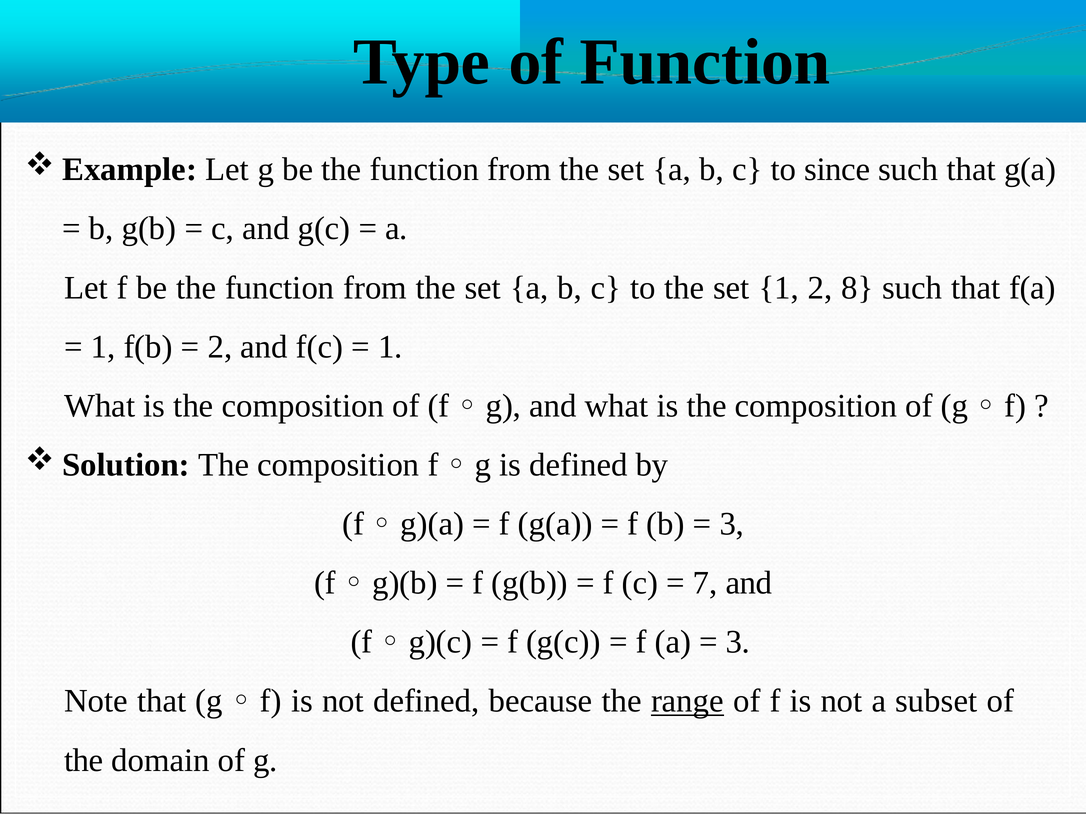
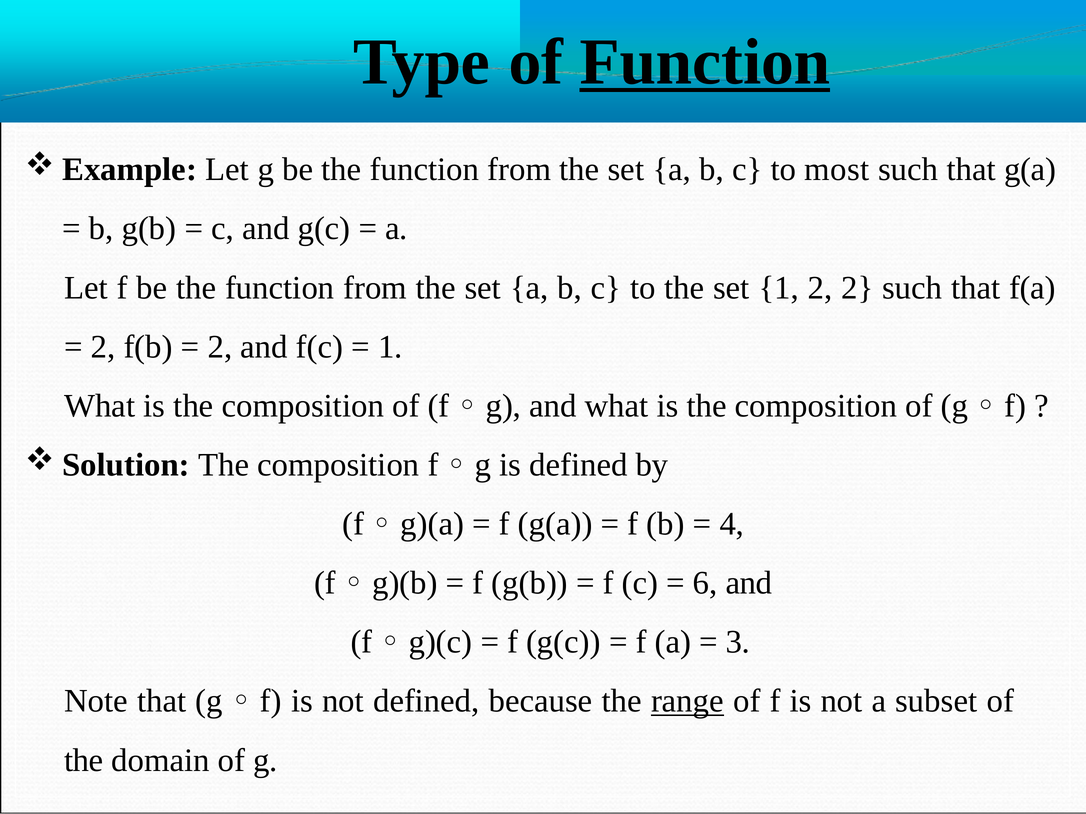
Function at (705, 62) underline: none -> present
since: since -> most
2 8: 8 -> 2
1 at (103, 347): 1 -> 2
3 at (732, 524): 3 -> 4
7: 7 -> 6
